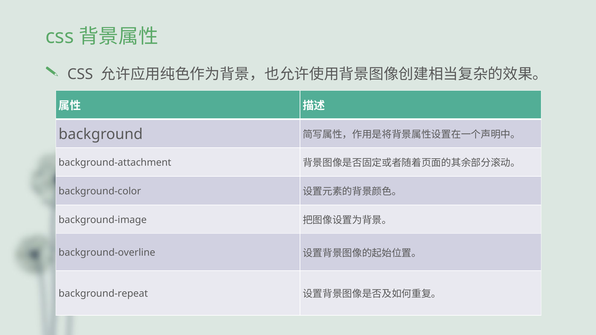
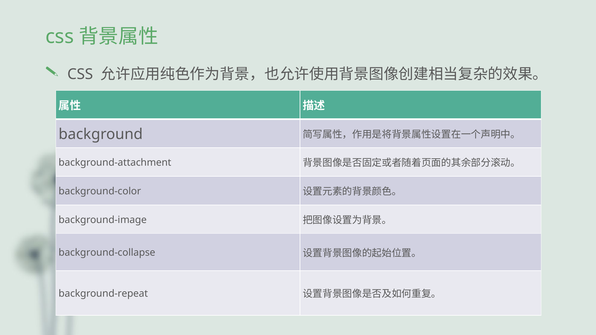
background-overline: background-overline -> background-collapse
